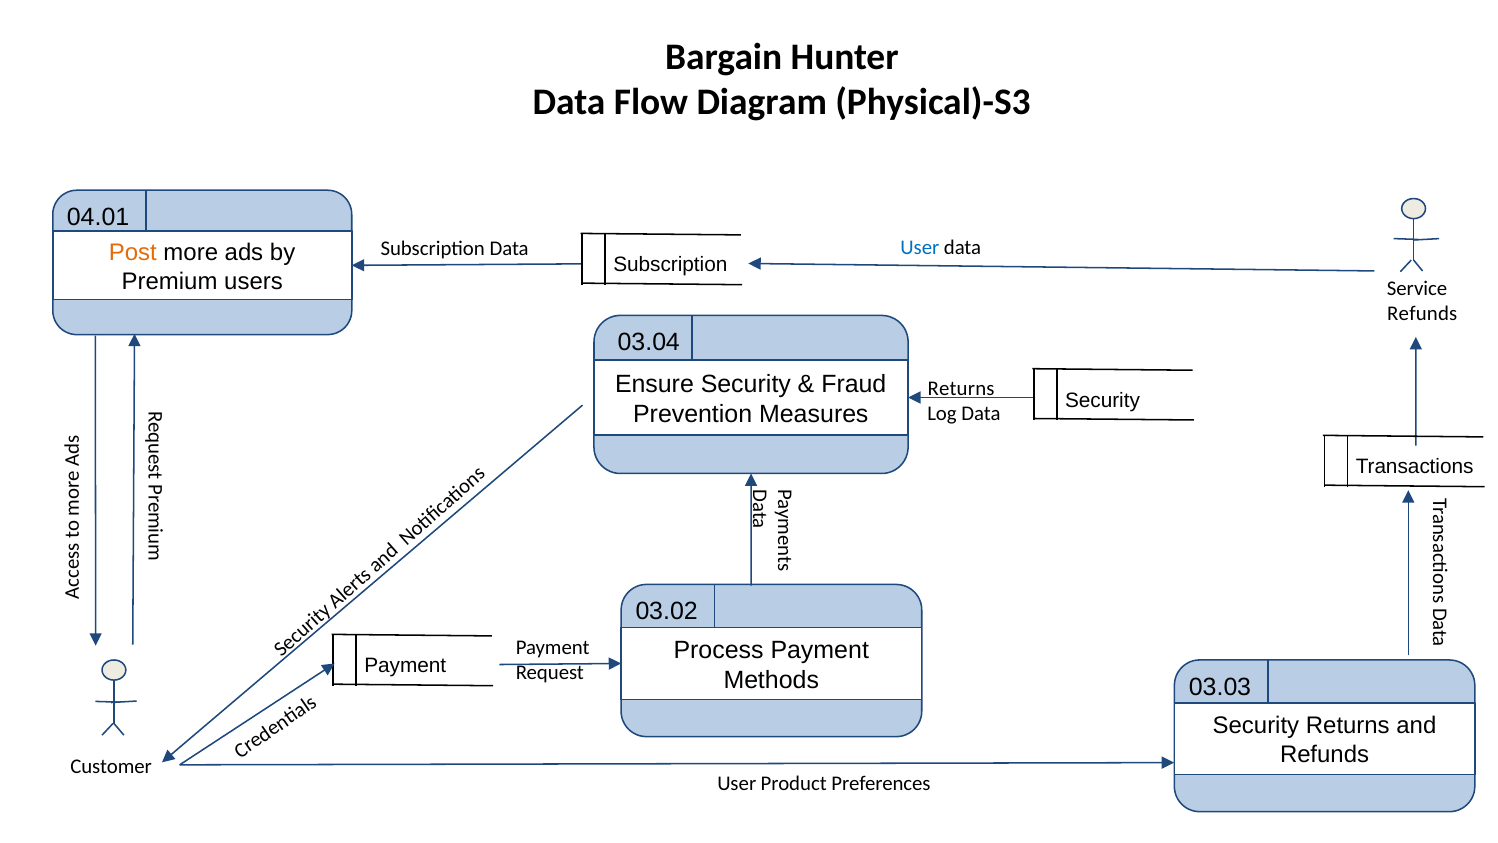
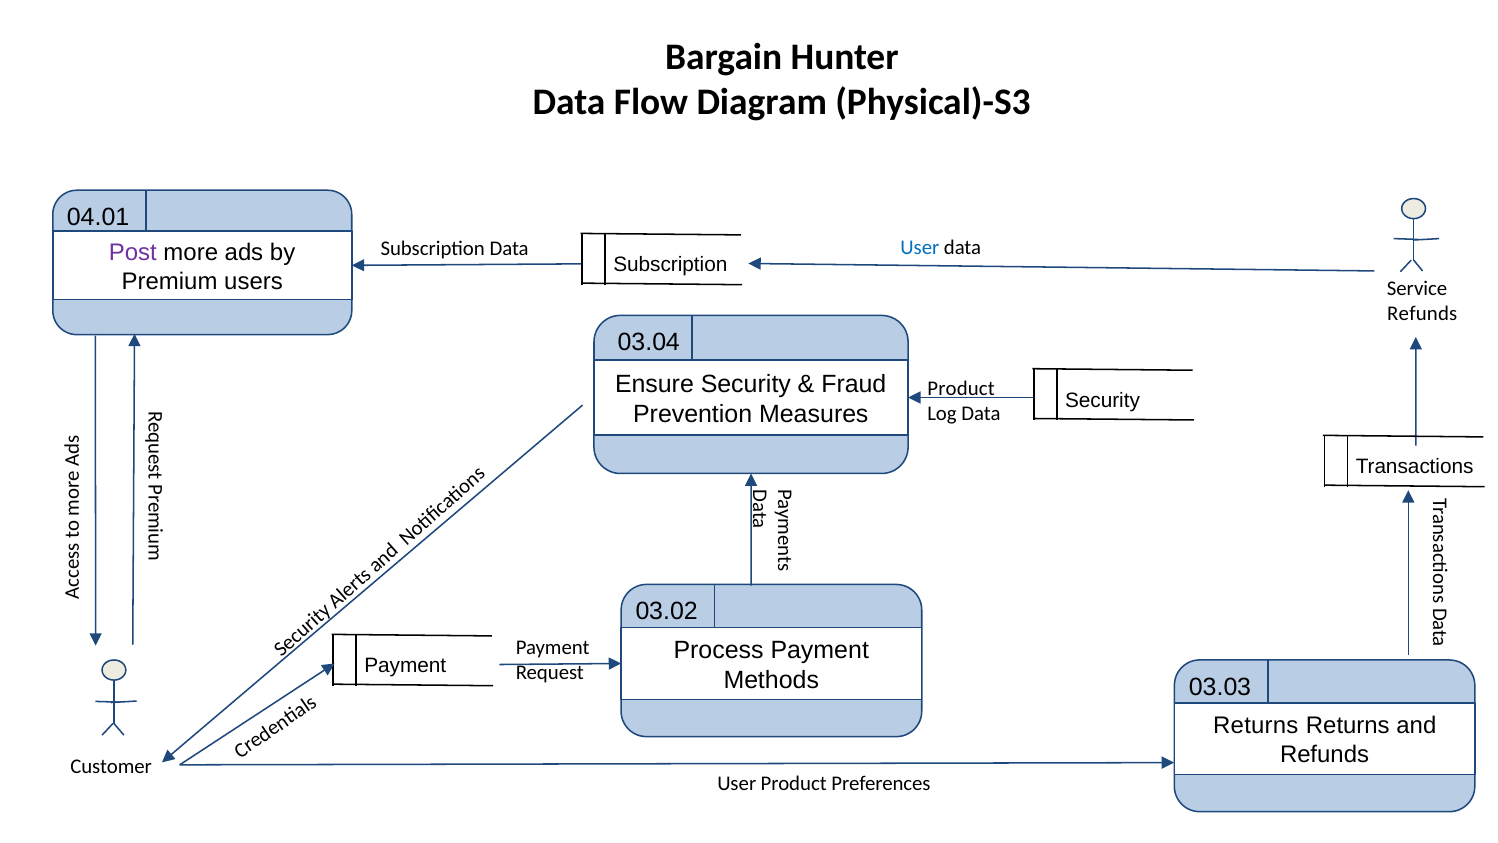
Post colour: orange -> purple
Returns at (961, 388): Returns -> Product
Security at (1256, 726): Security -> Returns
